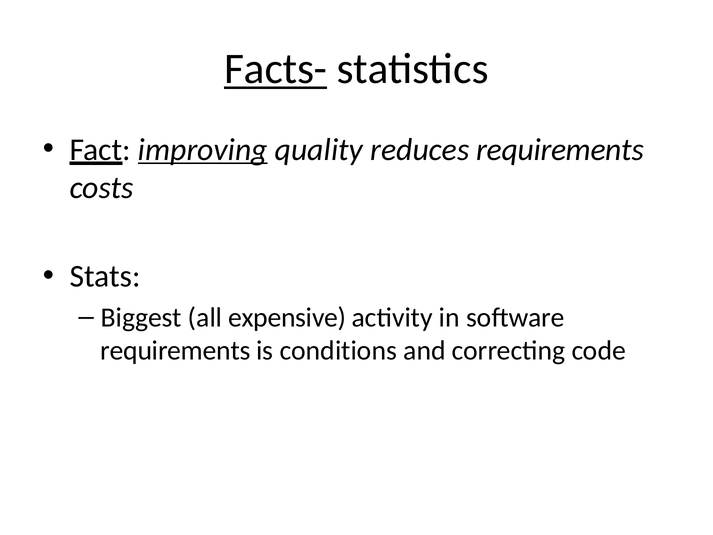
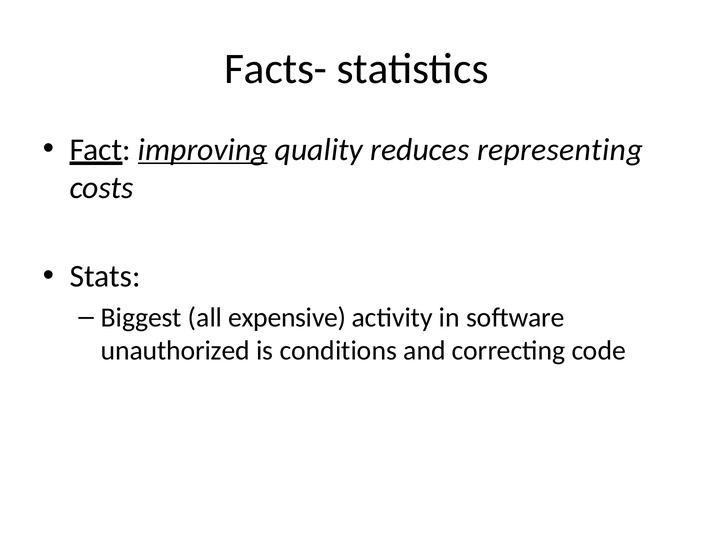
Facts- underline: present -> none
reduces requirements: requirements -> representing
requirements at (175, 351): requirements -> unauthorized
